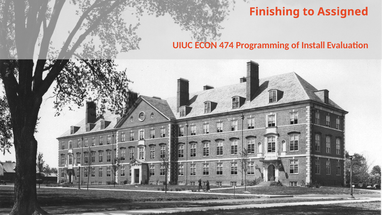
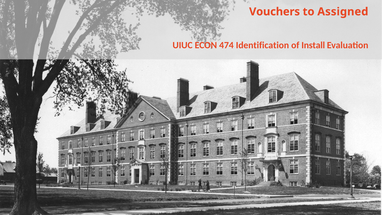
Finishing: Finishing -> Vouchers
Programming: Programming -> Identification
